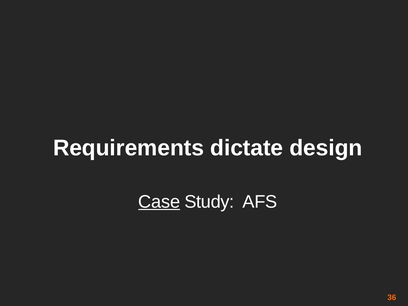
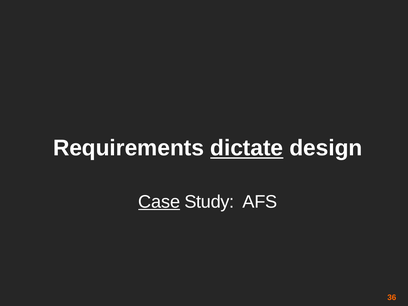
dictate underline: none -> present
